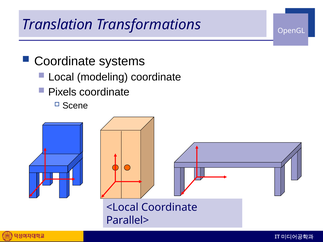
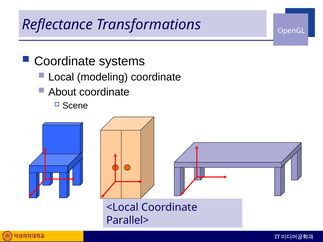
Translation: Translation -> Reflectance
Pixels: Pixels -> About
